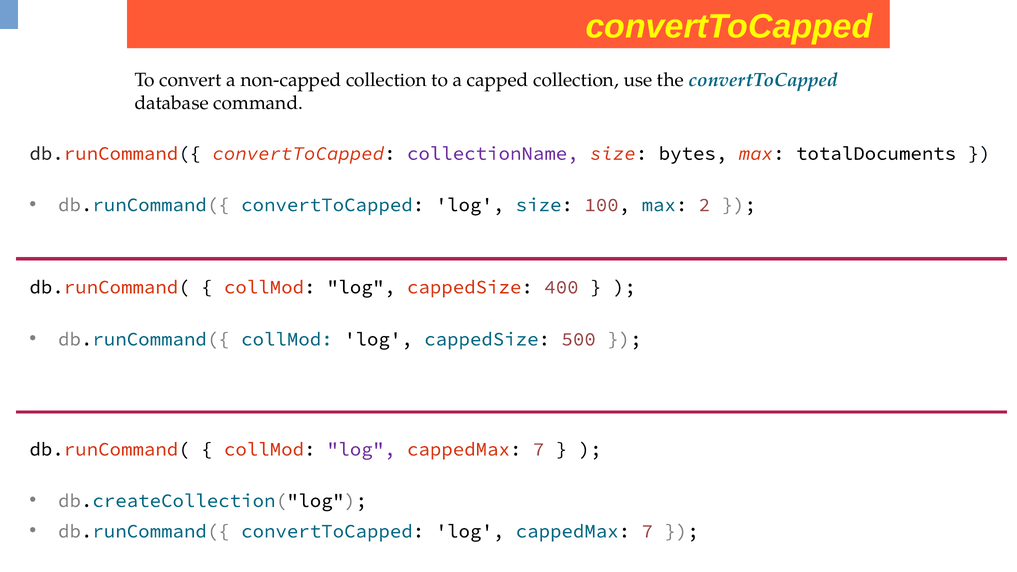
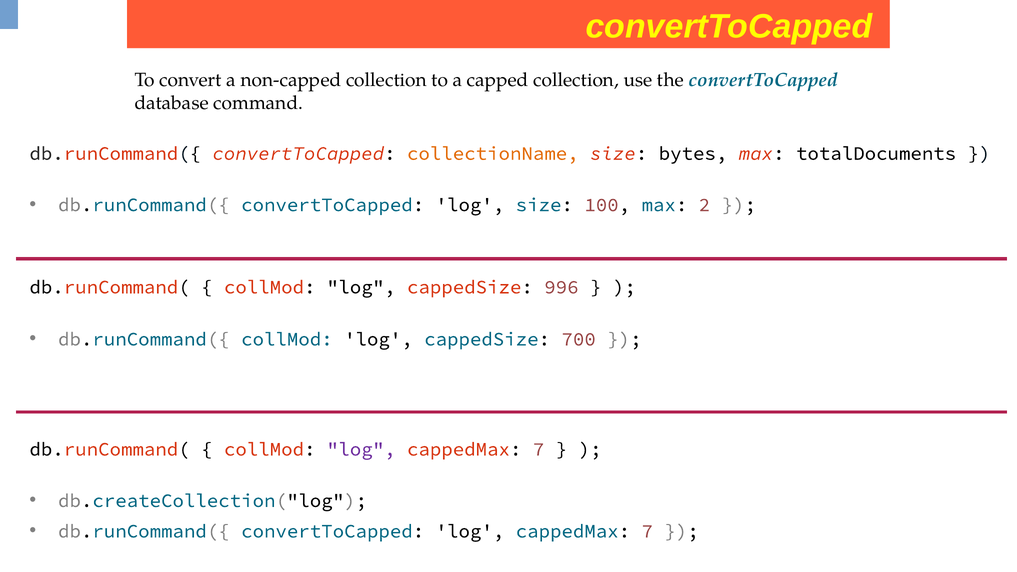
collectionName colour: purple -> orange
400: 400 -> 996
500: 500 -> 700
